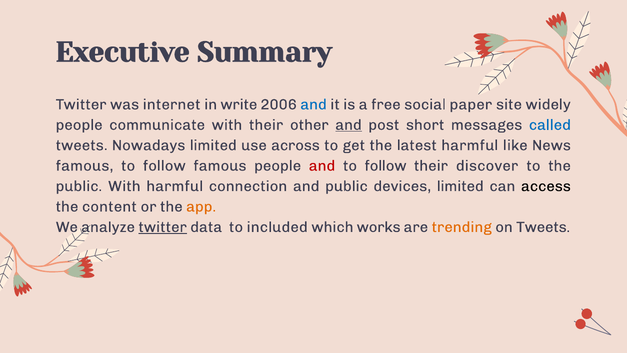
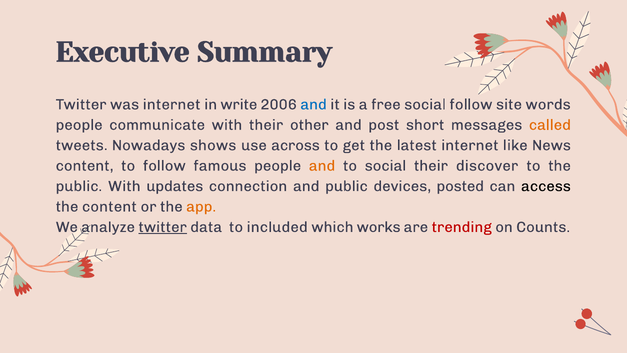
social paper: paper -> follow
widely: widely -> words
and at (349, 125) underline: present -> none
called colour: blue -> orange
Nowadays limited: limited -> shows
latest harmful: harmful -> internet
famous at (84, 166): famous -> content
and at (322, 166) colour: red -> orange
follow at (386, 166): follow -> social
With harmful: harmful -> updates
devices limited: limited -> posted
trending colour: orange -> red
on Tweets: Tweets -> Counts
